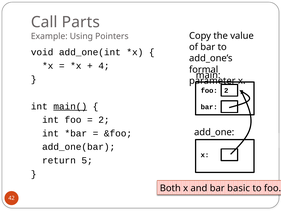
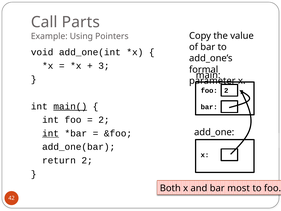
4: 4 -> 3
int at (51, 133) underline: none -> present
return 5: 5 -> 2
basic: basic -> most
